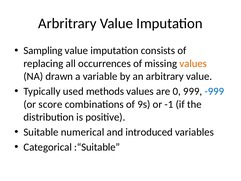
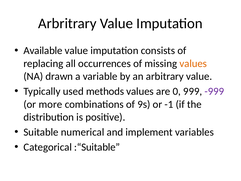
Sampling: Sampling -> Available
-999 colour: blue -> purple
score: score -> more
introduced: introduced -> implement
